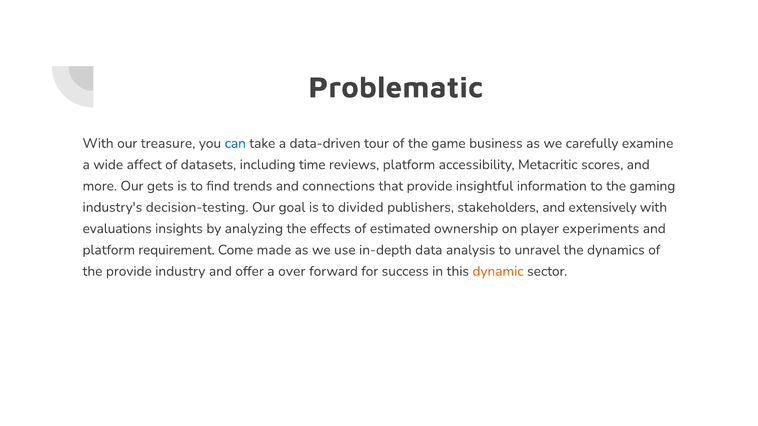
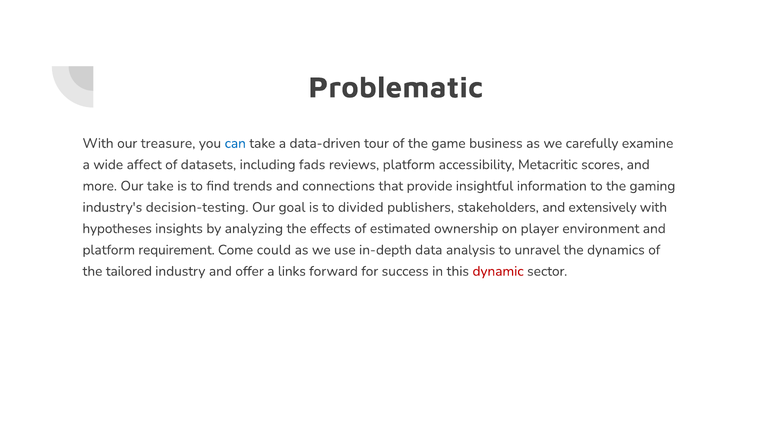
time: time -> fads
Our gets: gets -> take
evaluations: evaluations -> hypotheses
experiments: experiments -> environment
made: made -> could
the provide: provide -> tailored
over: over -> links
dynamic colour: orange -> red
